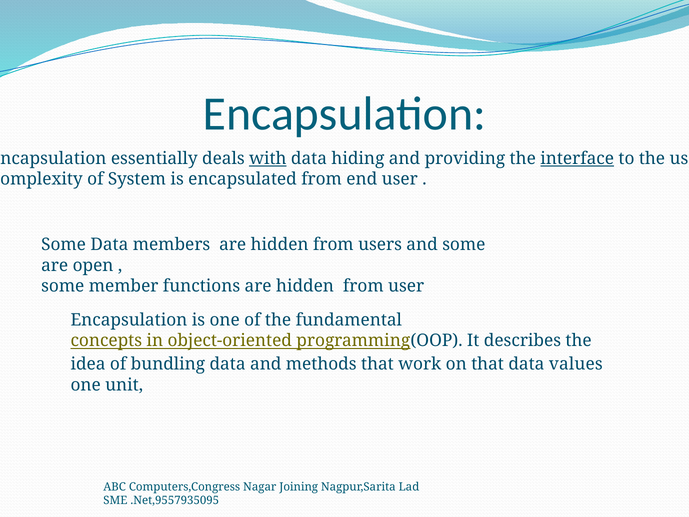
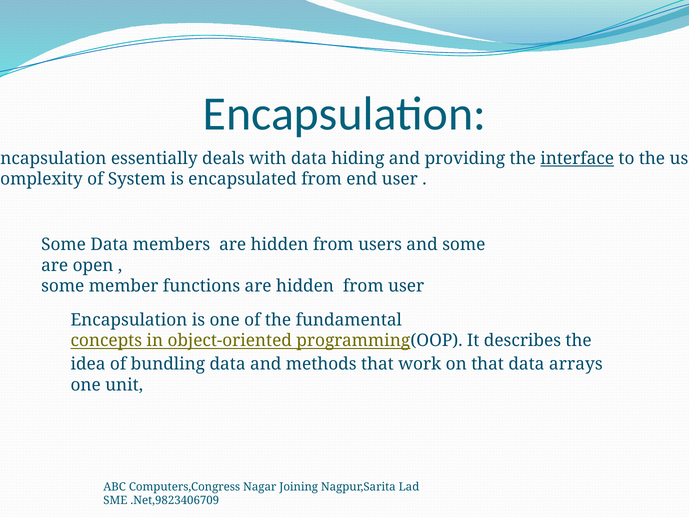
with underline: present -> none
values: values -> arrays
.Net,9557935095: .Net,9557935095 -> .Net,9823406709
